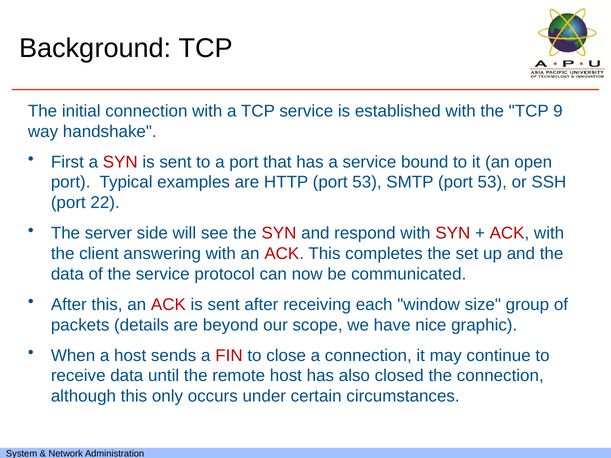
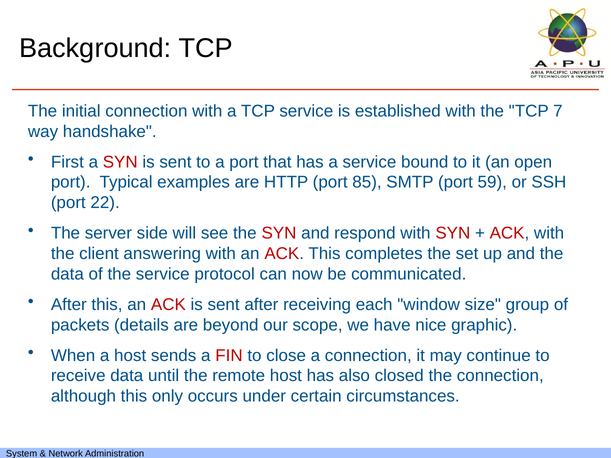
9: 9 -> 7
HTTP port 53: 53 -> 85
SMTP port 53: 53 -> 59
